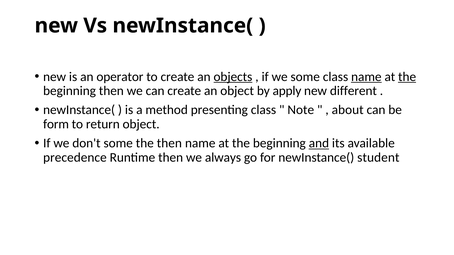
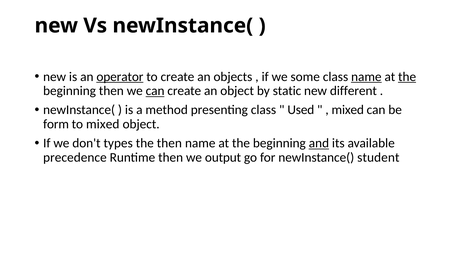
operator underline: none -> present
objects underline: present -> none
can at (155, 91) underline: none -> present
apply: apply -> static
Note: Note -> Used
about at (348, 110): about -> mixed
to return: return -> mixed
don't some: some -> types
always: always -> output
